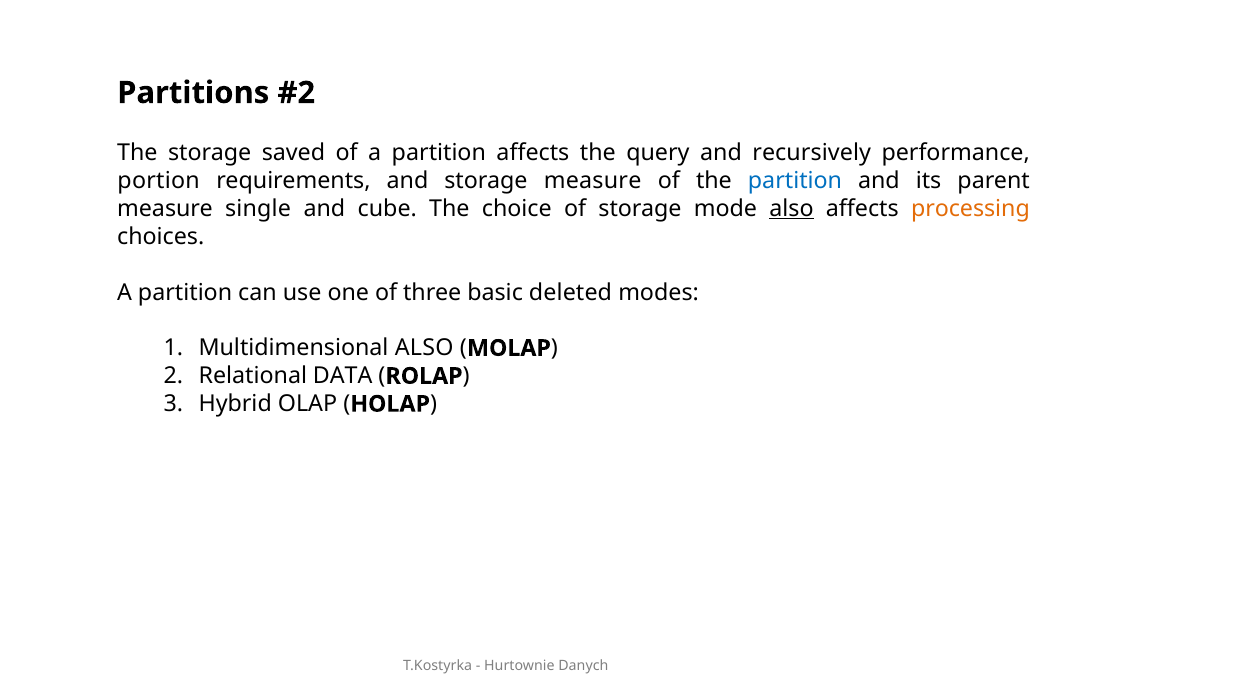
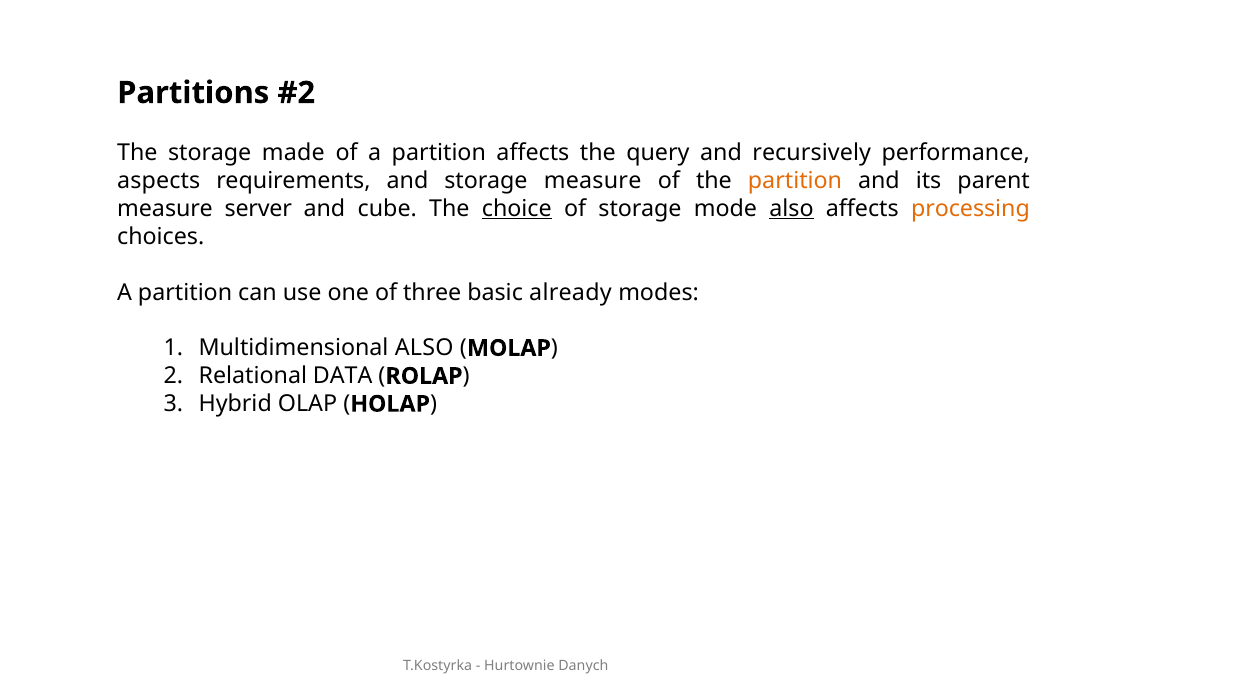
saved: saved -> made
portion: portion -> aspects
partition at (795, 181) colour: blue -> orange
single: single -> server
choice underline: none -> present
deleted: deleted -> already
